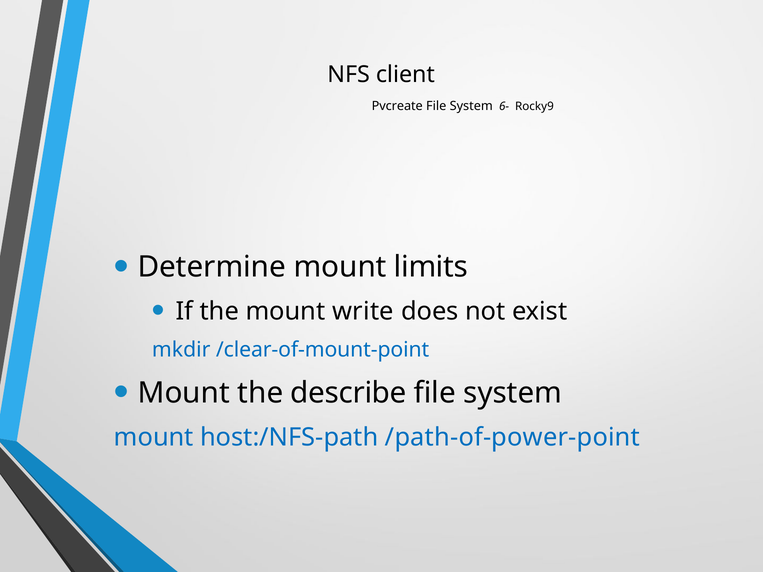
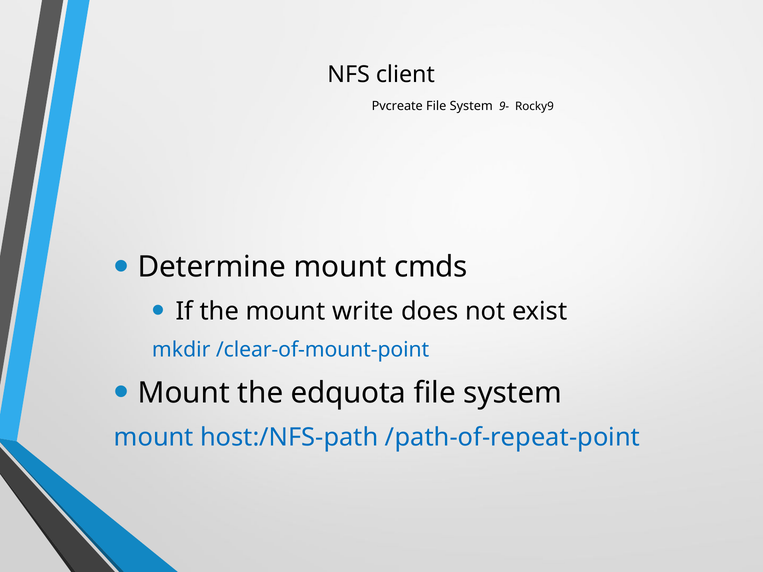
6-: 6- -> 9-
limits: limits -> cmds
describe: describe -> edquota
/path-of-power-point: /path-of-power-point -> /path-of-repeat-point
